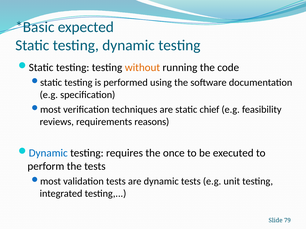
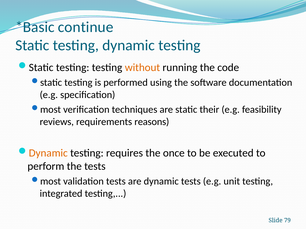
expected: expected -> continue
chief: chief -> their
Dynamic at (48, 153) colour: blue -> orange
